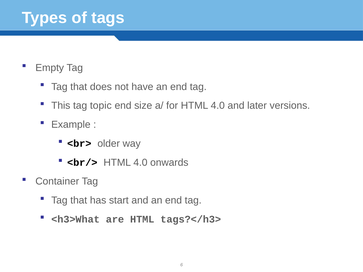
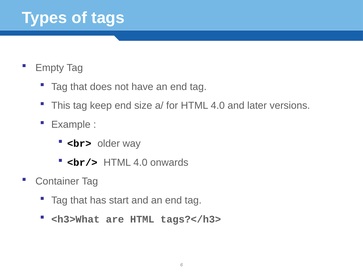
topic: topic -> keep
